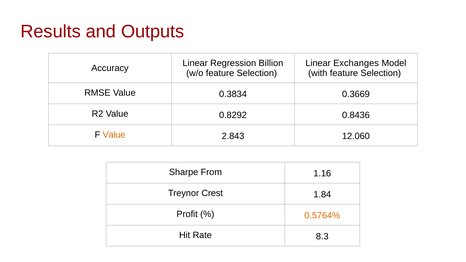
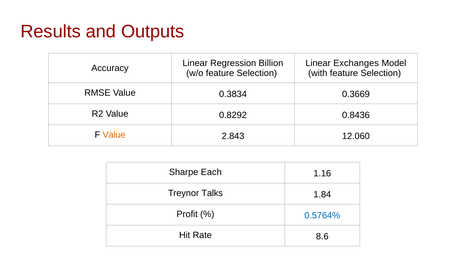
From: From -> Each
Crest: Crest -> Talks
0.5764% colour: orange -> blue
8.3: 8.3 -> 8.6
